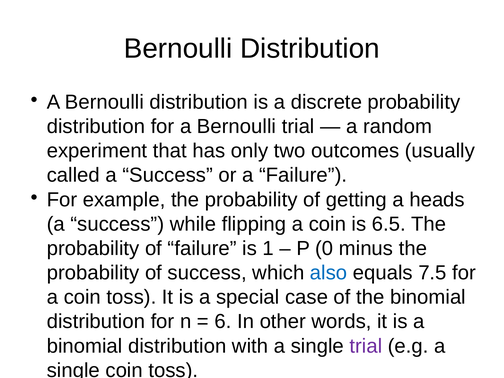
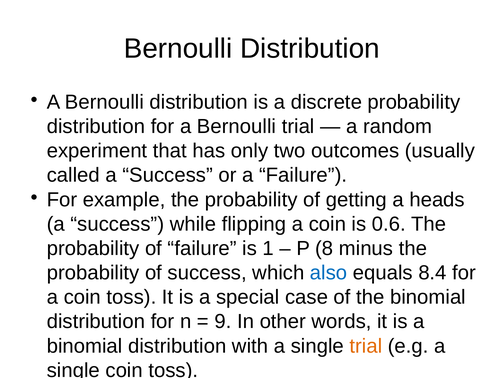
6.5: 6.5 -> 0.6
0: 0 -> 8
7.5: 7.5 -> 8.4
6: 6 -> 9
trial at (366, 346) colour: purple -> orange
